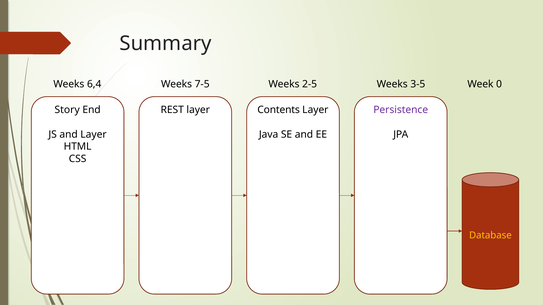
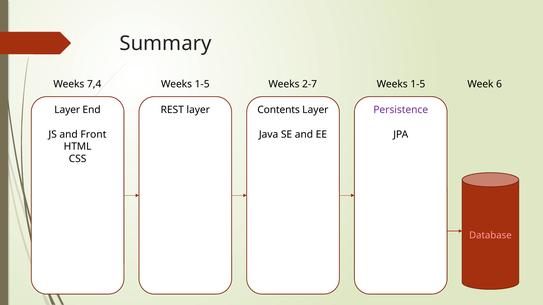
6,4: 6,4 -> 7,4
7-5 at (202, 84): 7-5 -> 1-5
2-5: 2-5 -> 2-7
3-5 at (418, 84): 3-5 -> 1-5
0: 0 -> 6
Story at (67, 110): Story -> Layer
and Layer: Layer -> Front
Database colour: yellow -> pink
